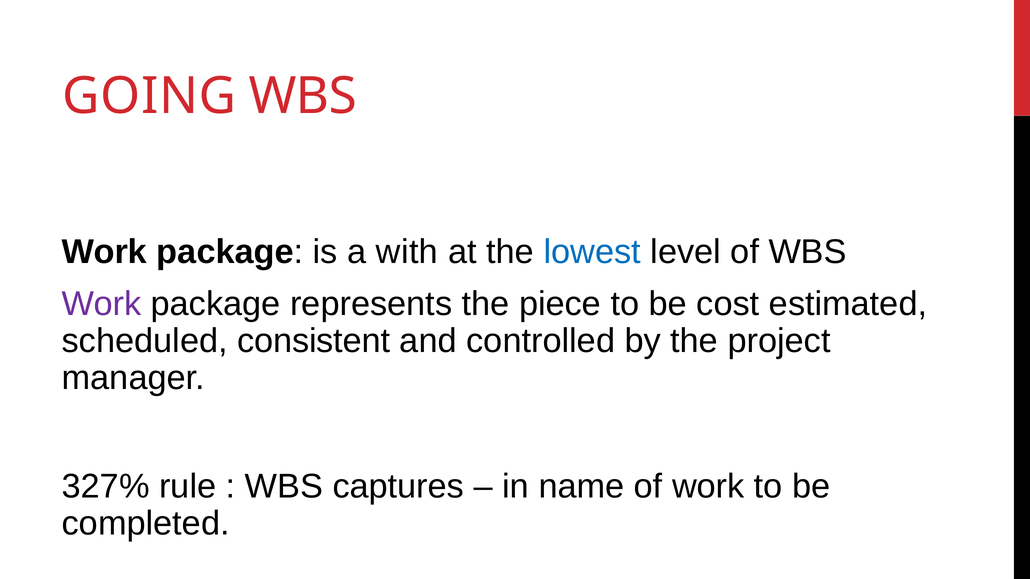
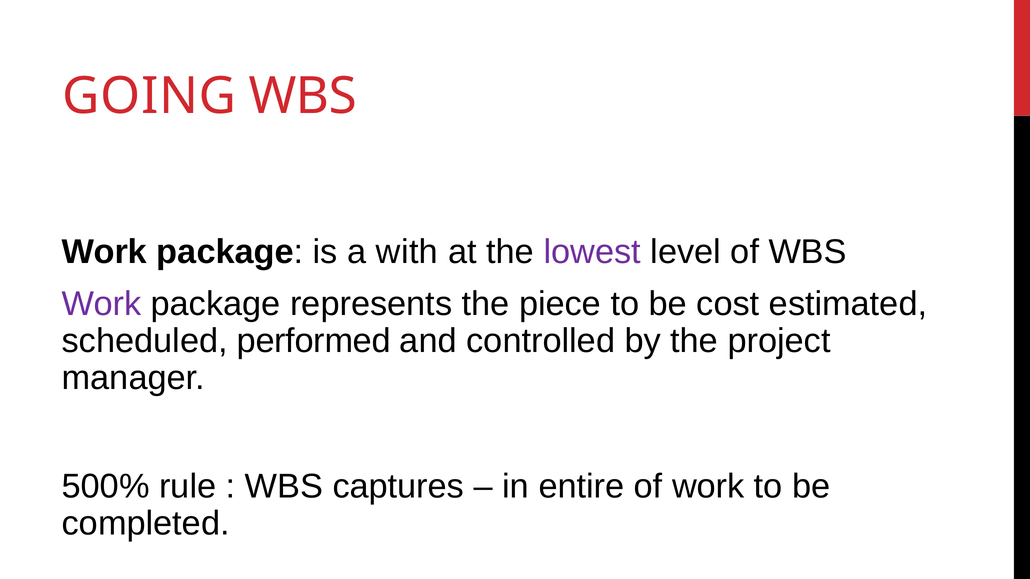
lowest colour: blue -> purple
consistent: consistent -> performed
327%: 327% -> 500%
name: name -> entire
